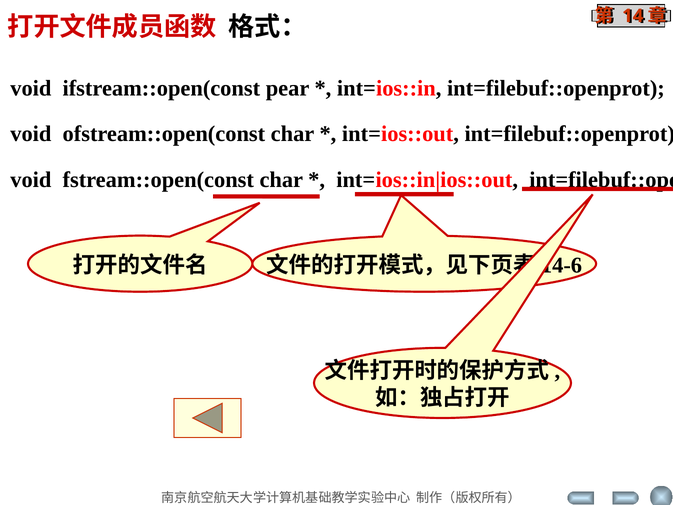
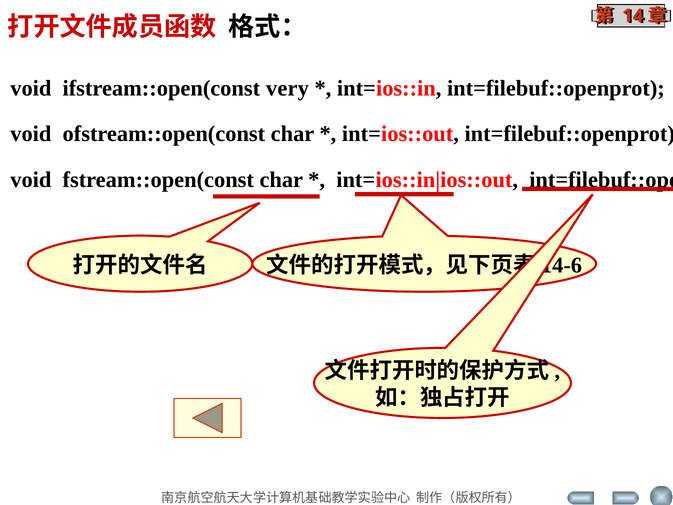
pear: pear -> very
